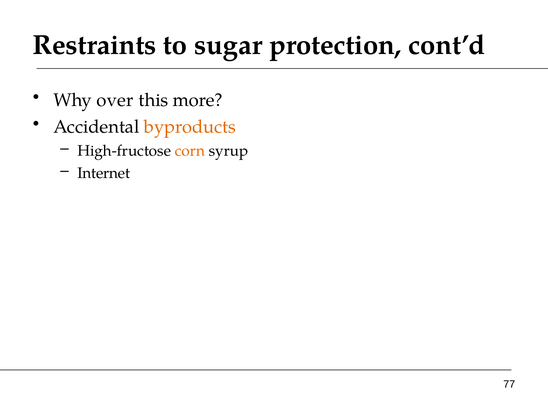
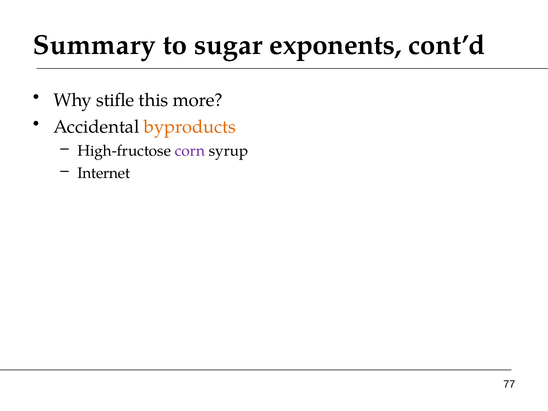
Restraints: Restraints -> Summary
protection: protection -> exponents
over: over -> stifle
corn colour: orange -> purple
